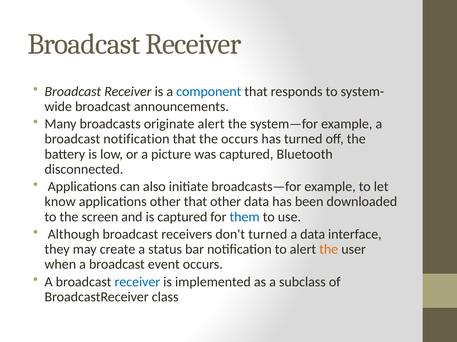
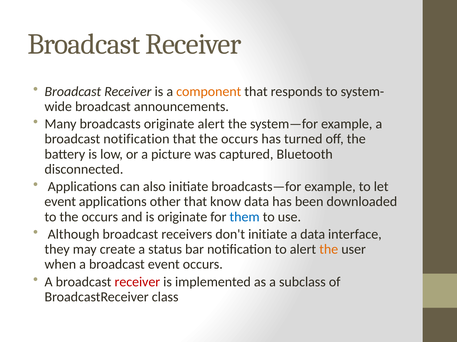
component colour: blue -> orange
know at (60, 202): know -> event
that other: other -> know
to the screen: screen -> occurs
is captured: captured -> originate
don't turned: turned -> initiate
receiver at (137, 283) colour: blue -> red
